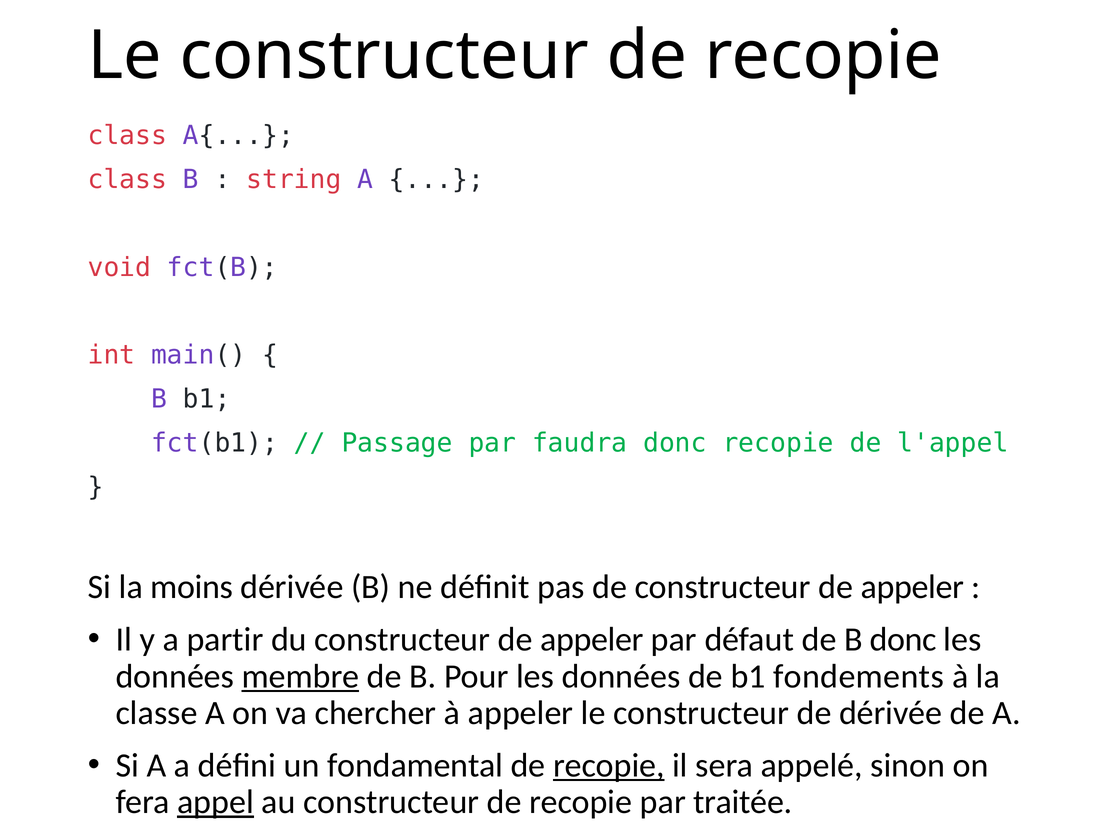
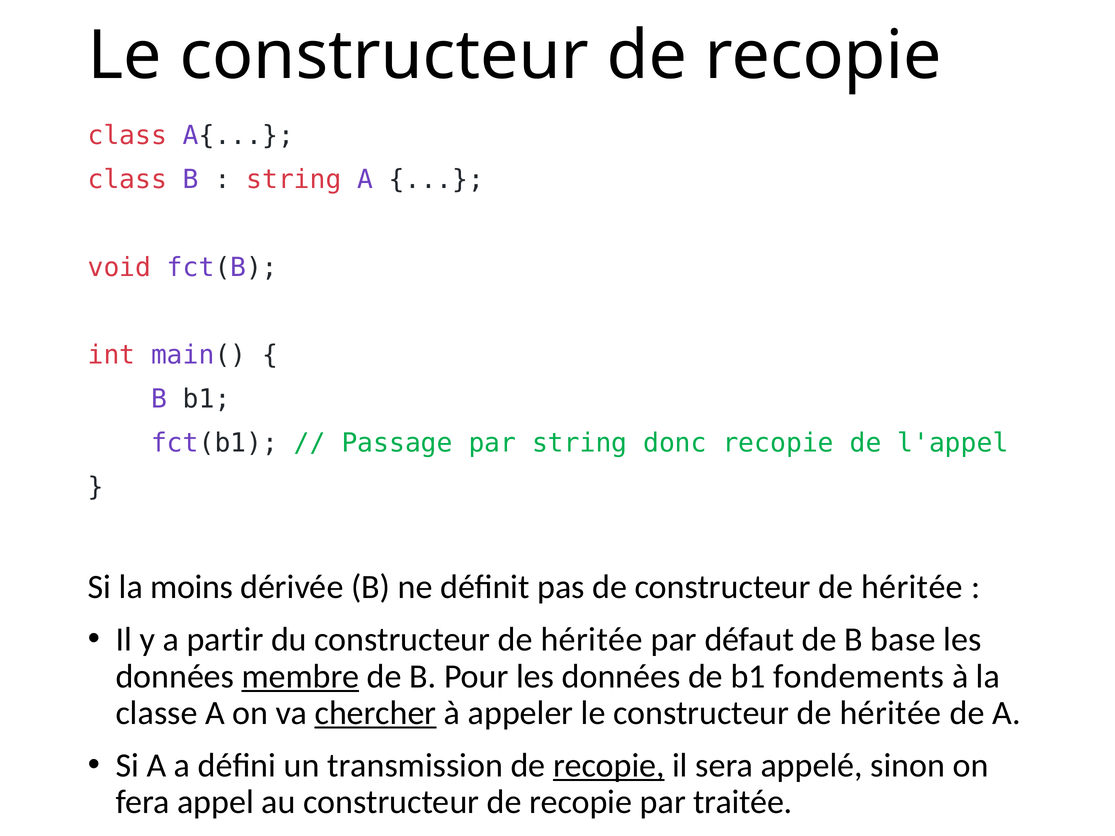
par faudra: faudra -> string
de constructeur de appeler: appeler -> héritée
du constructeur de appeler: appeler -> héritée
B donc: donc -> base
chercher underline: none -> present
le constructeur de dérivée: dérivée -> héritée
fondamental: fondamental -> transmission
appel underline: present -> none
